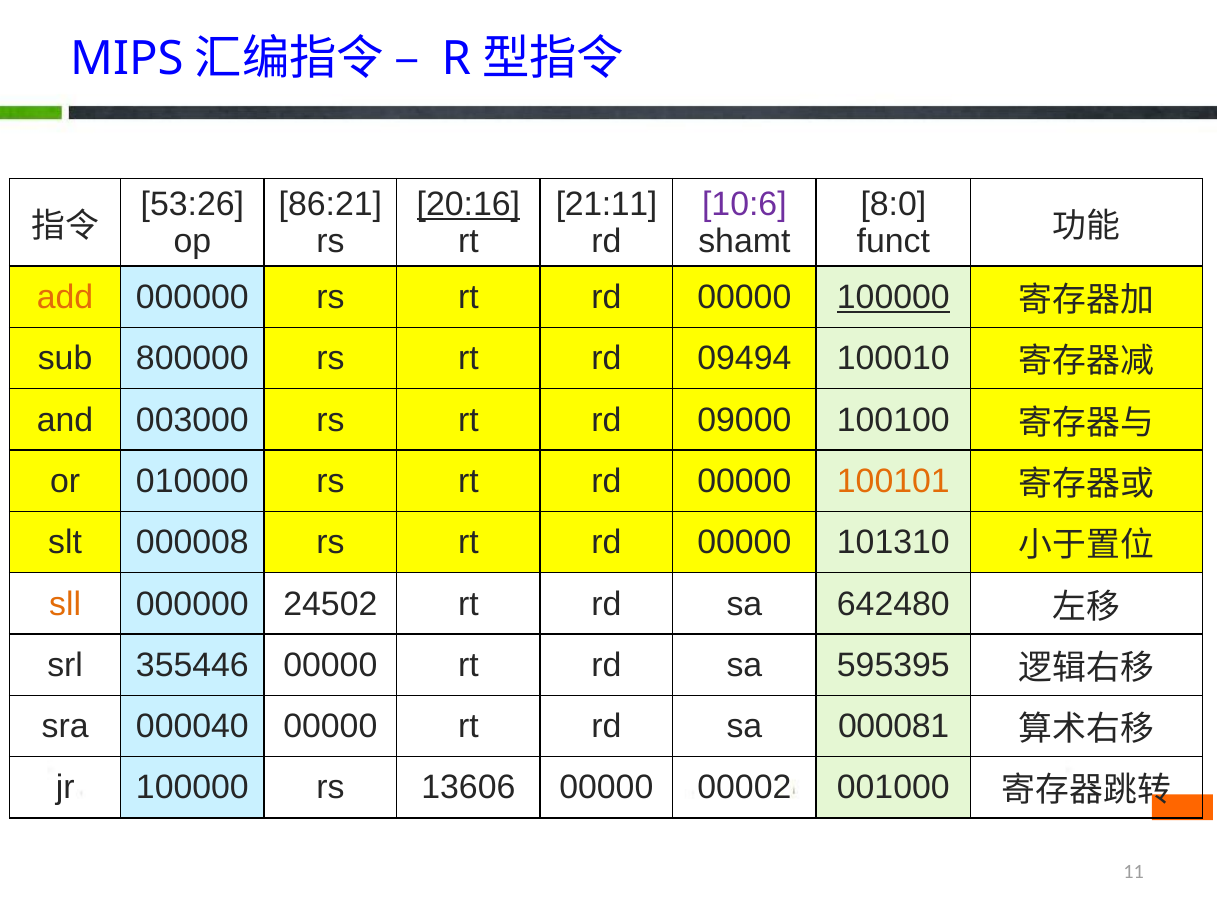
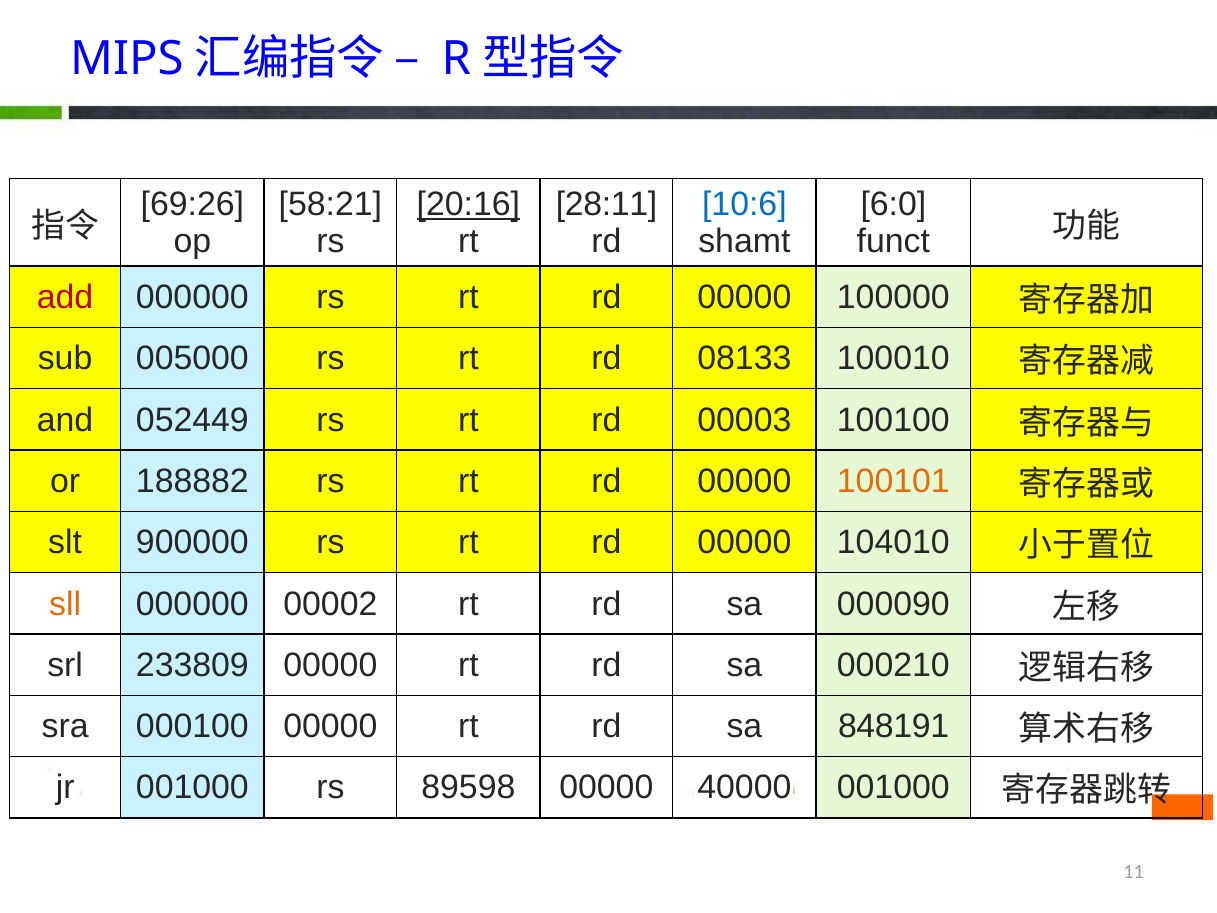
53:26: 53:26 -> 69:26
86:21: 86:21 -> 58:21
21:11: 21:11 -> 28:11
10:6 colour: purple -> blue
8:0: 8:0 -> 6:0
add colour: orange -> red
100000 at (893, 297) underline: present -> none
800000: 800000 -> 005000
09494: 09494 -> 08133
003000: 003000 -> 052449
09000: 09000 -> 00003
010000: 010000 -> 188882
000008: 000008 -> 900000
101310: 101310 -> 104010
24502: 24502 -> 00002
642480: 642480 -> 000090
355446: 355446 -> 233809
595395: 595395 -> 000210
000040: 000040 -> 000100
000081: 000081 -> 848191
jr 100000: 100000 -> 001000
13606: 13606 -> 89598
00002: 00002 -> 40000
